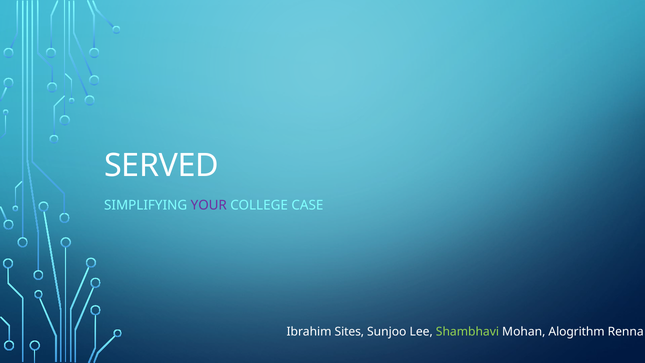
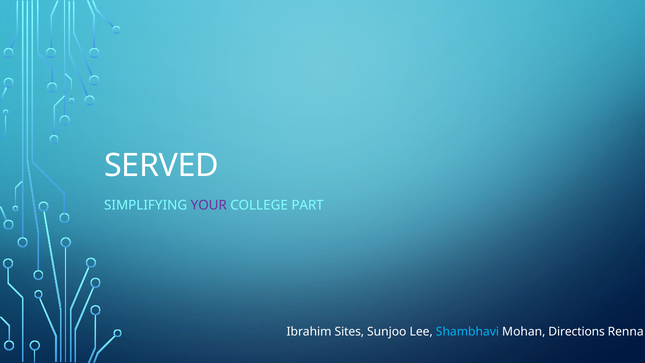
CASE: CASE -> PART
Shambhavi colour: light green -> light blue
Alogrithm: Alogrithm -> Directions
